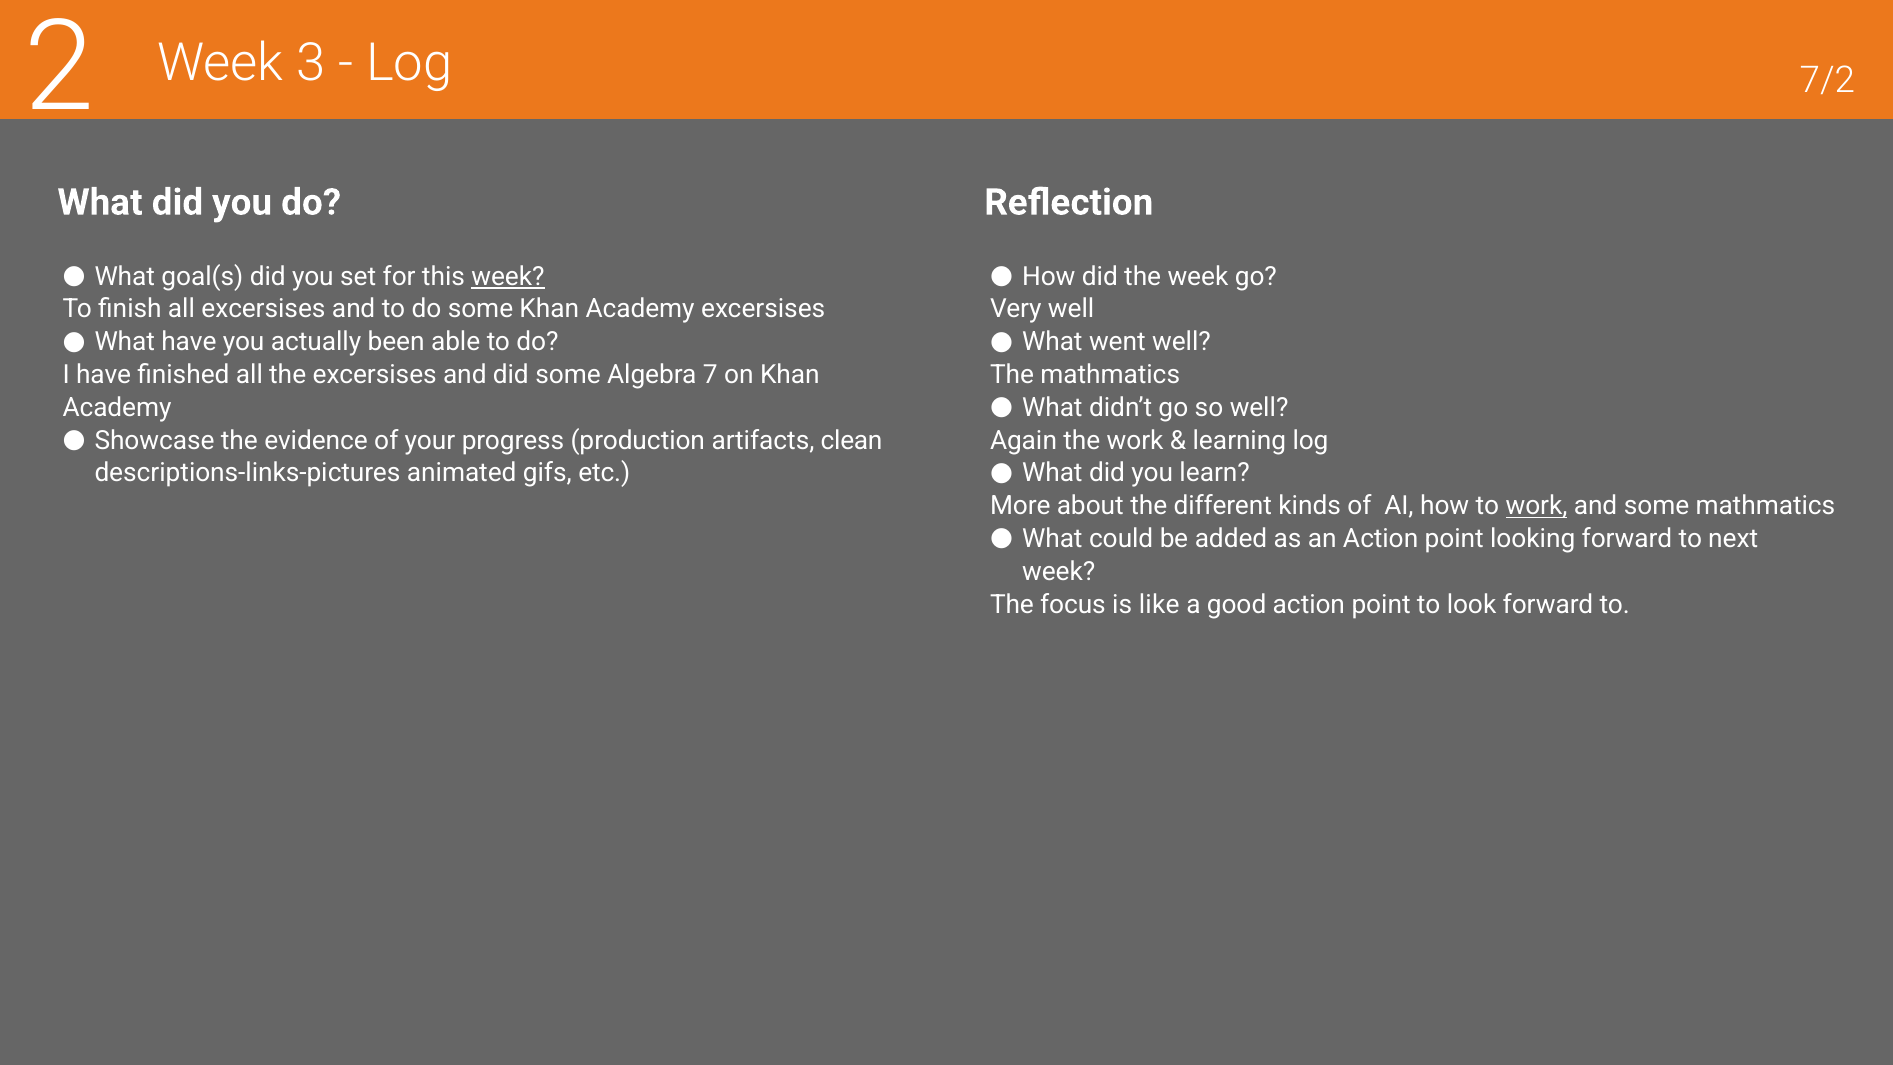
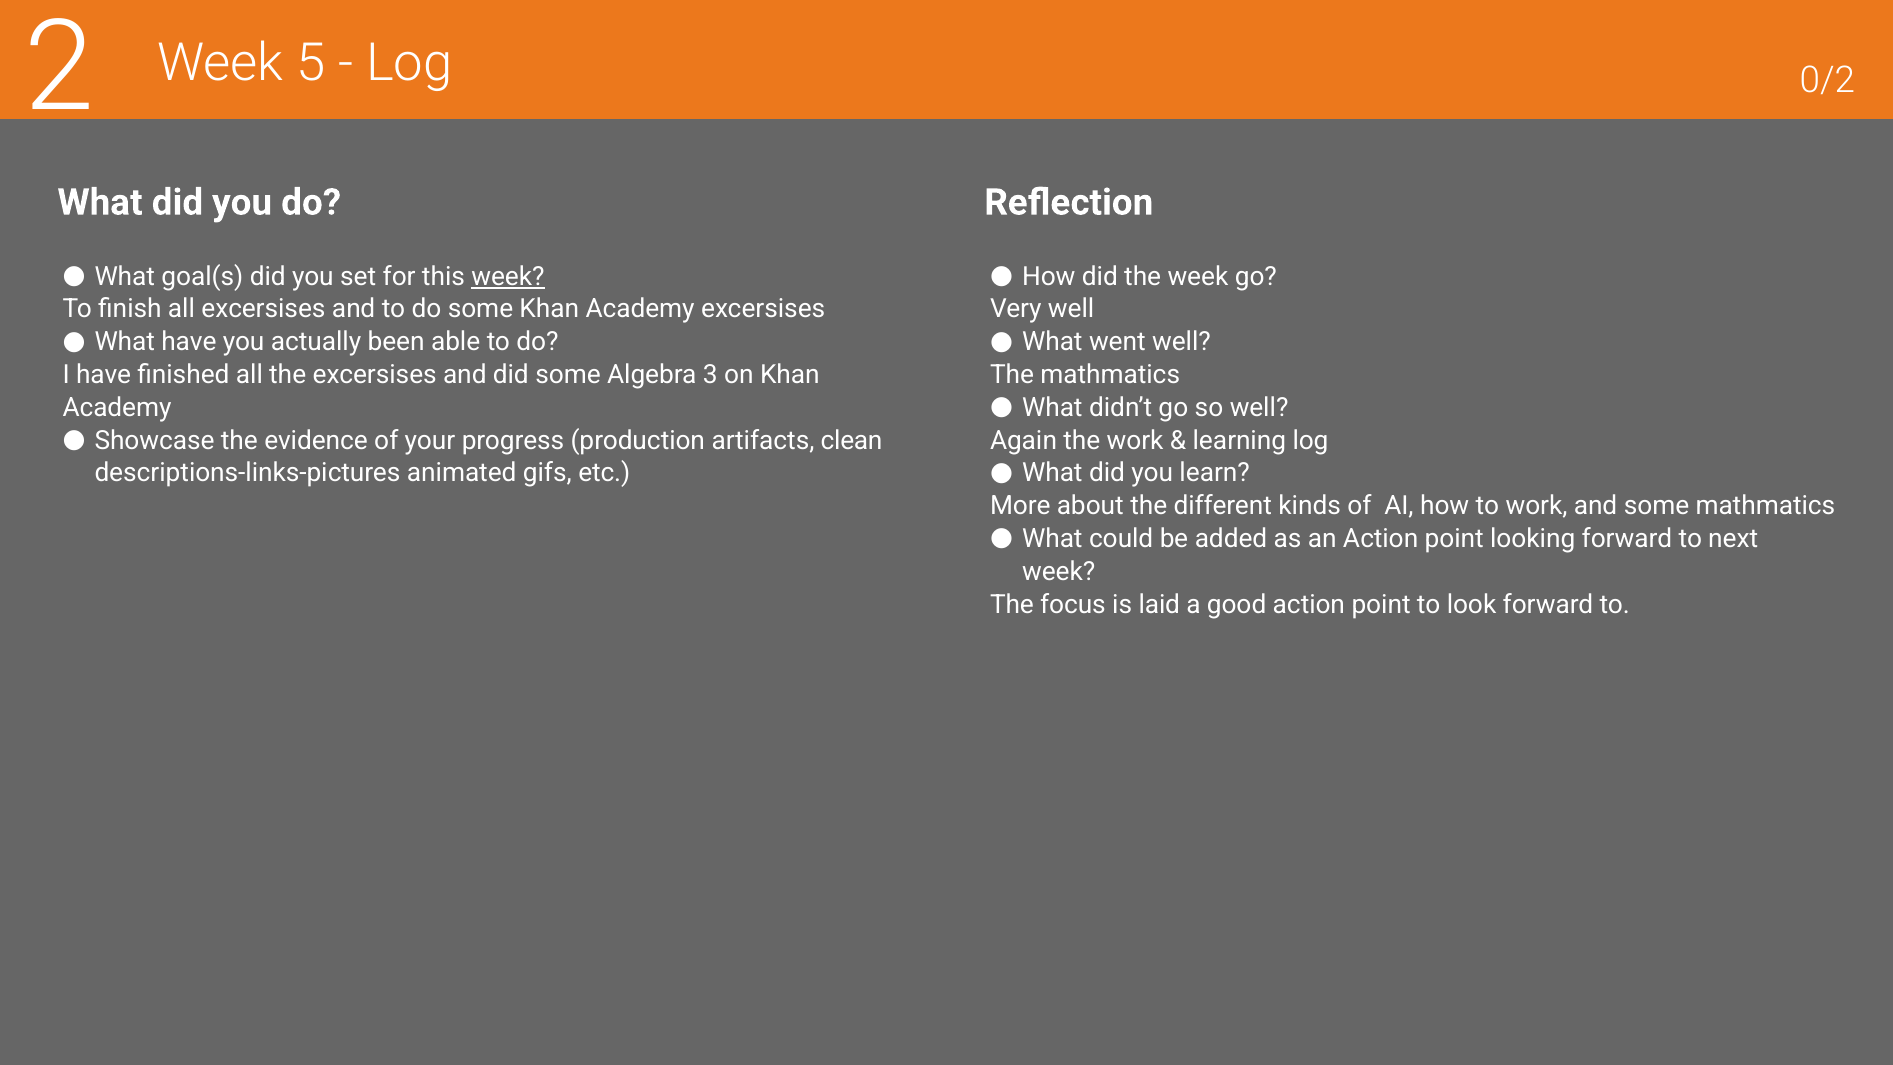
3: 3 -> 5
7/2: 7/2 -> 0/2
7: 7 -> 3
work at (1537, 506) underline: present -> none
like: like -> laid
